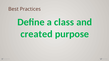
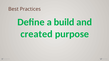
class: class -> build
